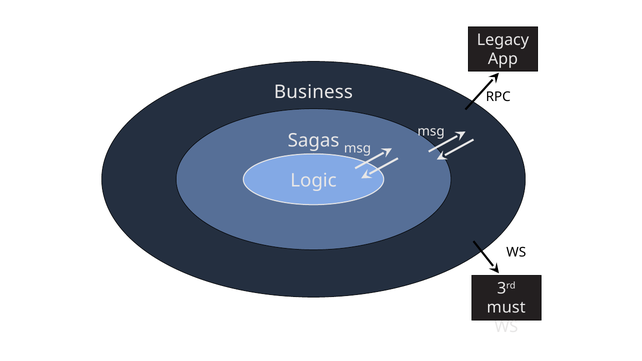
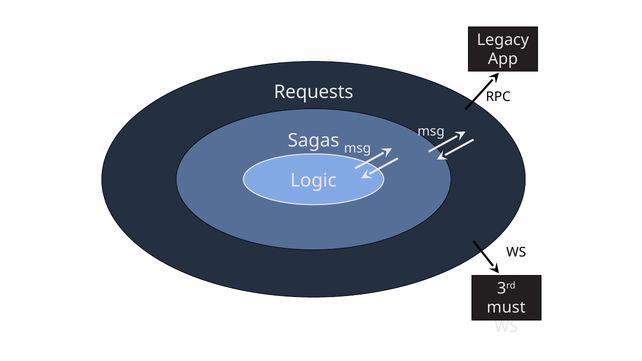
Business: Business -> Requests
